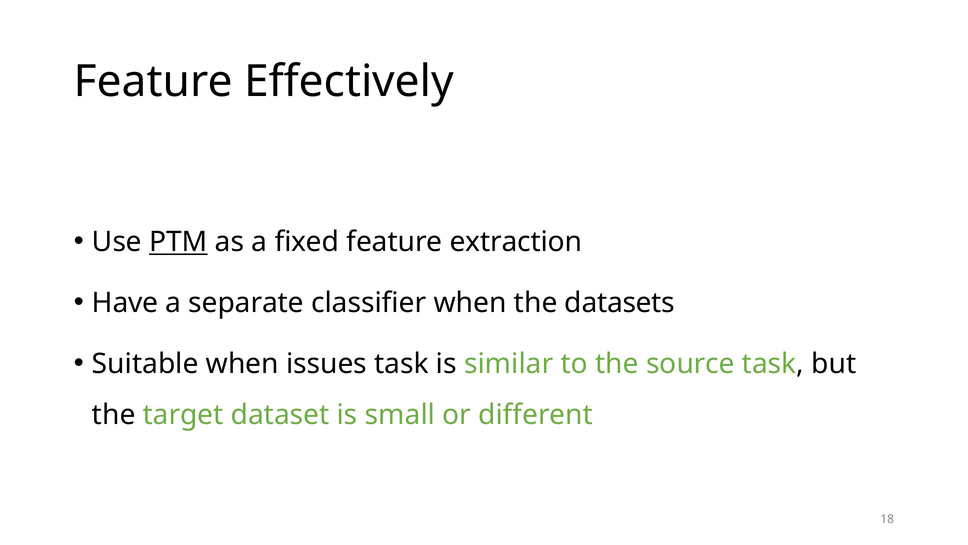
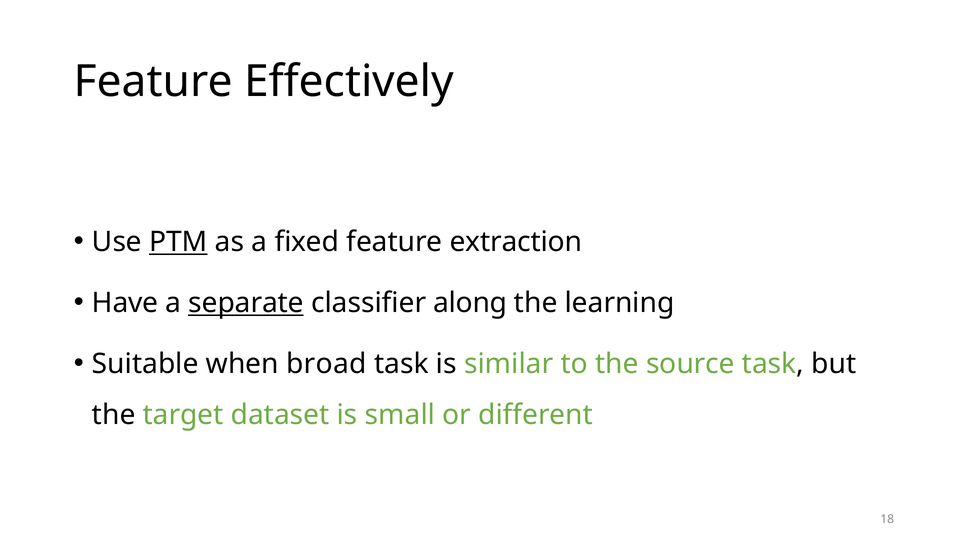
separate underline: none -> present
classifier when: when -> along
datasets: datasets -> learning
issues: issues -> broad
